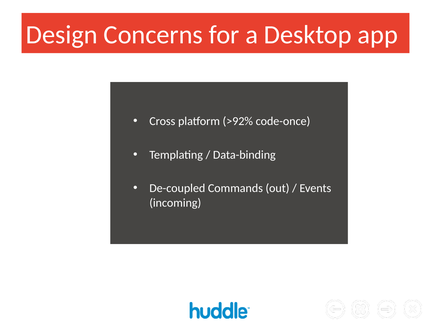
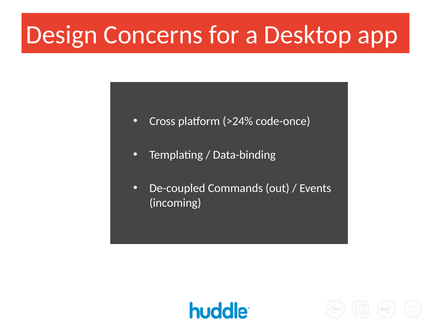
>92%: >92% -> >24%
